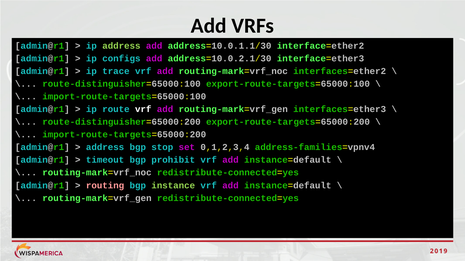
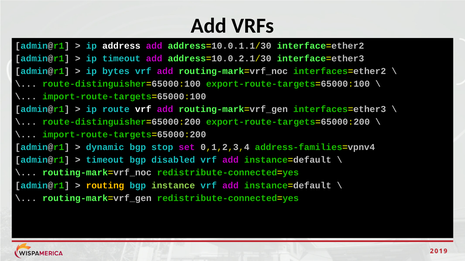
address at (121, 46) colour: light green -> white
ip configs: configs -> timeout
trace: trace -> bytes
address at (105, 148): address -> dynamic
prohibit: prohibit -> disabled
routing colour: pink -> yellow
